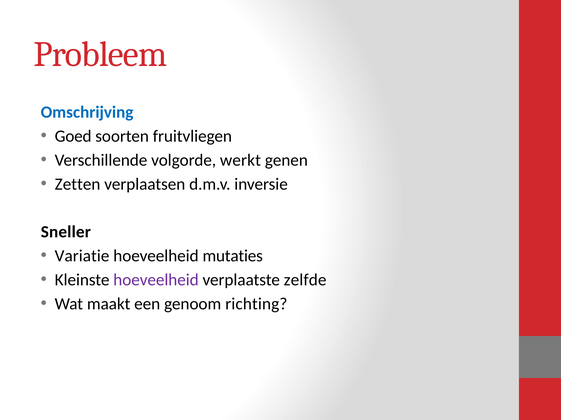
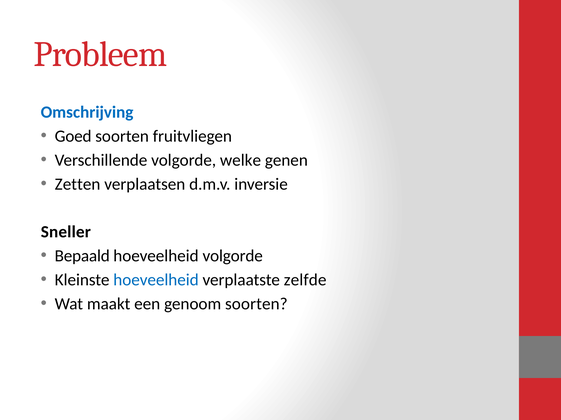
werkt: werkt -> welke
Variatie: Variatie -> Bepaald
hoeveelheid mutaties: mutaties -> volgorde
hoeveelheid at (156, 280) colour: purple -> blue
genoom richting: richting -> soorten
